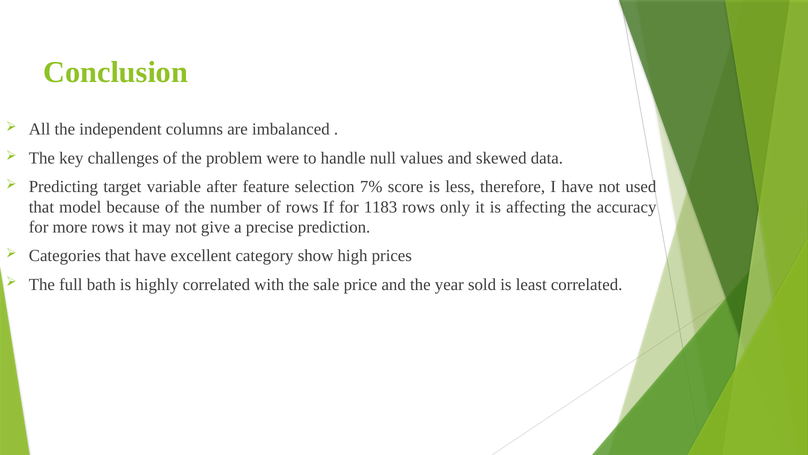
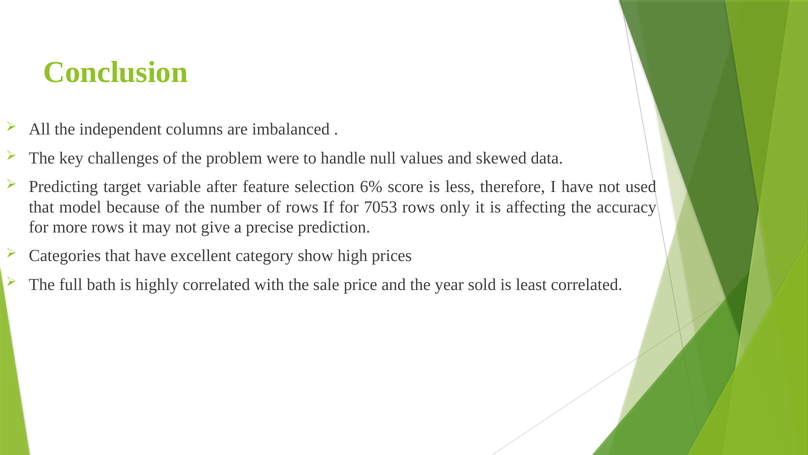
7%: 7% -> 6%
1183: 1183 -> 7053
